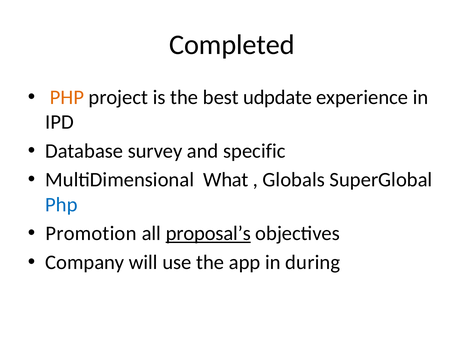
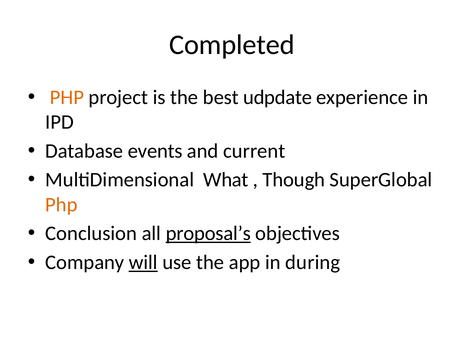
survey: survey -> events
specific: specific -> current
Globals: Globals -> Though
Php at (61, 205) colour: blue -> orange
Promotion: Promotion -> Conclusion
will underline: none -> present
